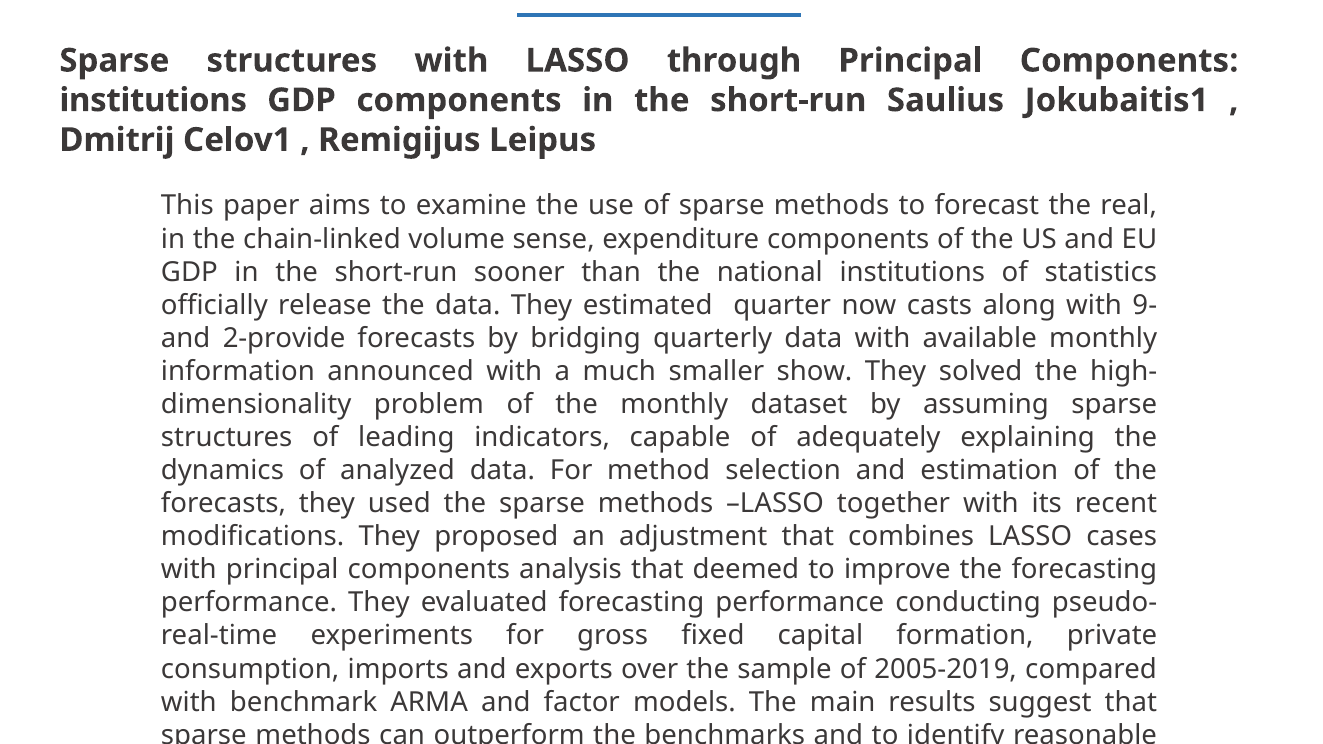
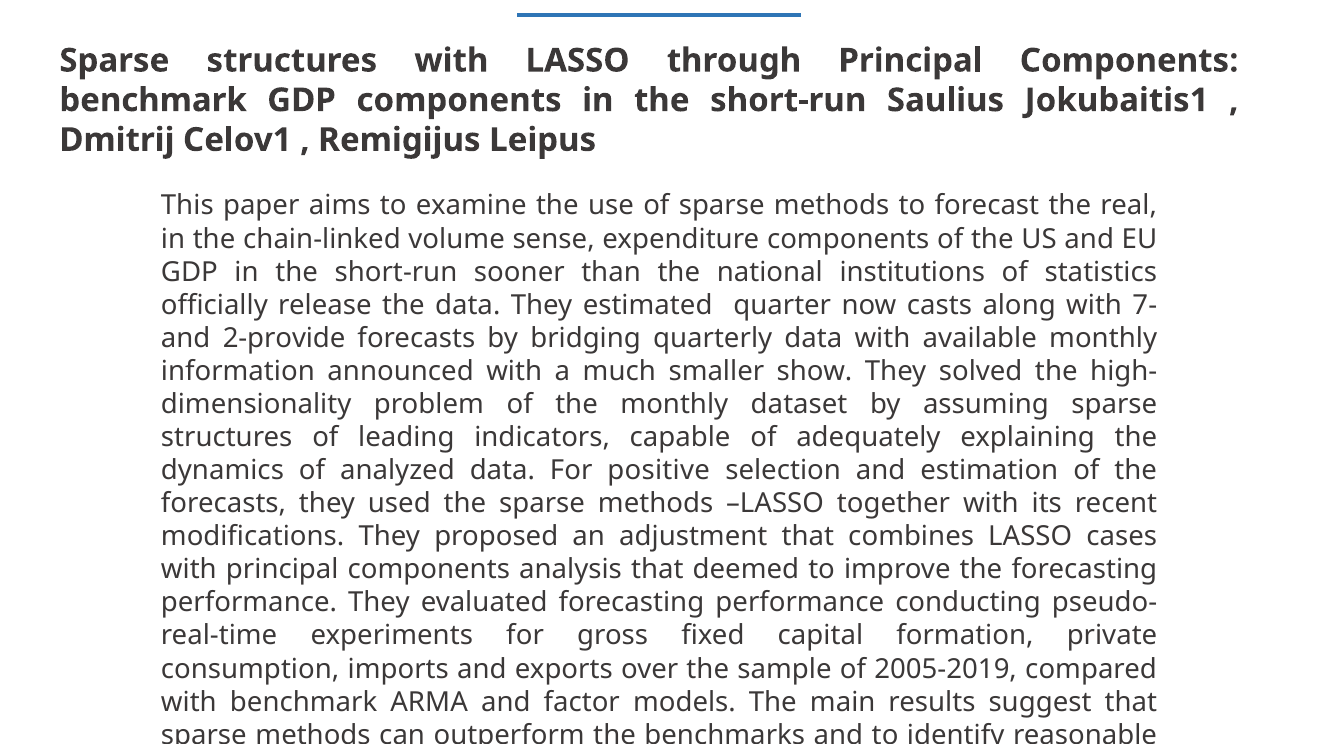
institutions at (153, 100): institutions -> benchmark
9-: 9- -> 7-
method: method -> positive
